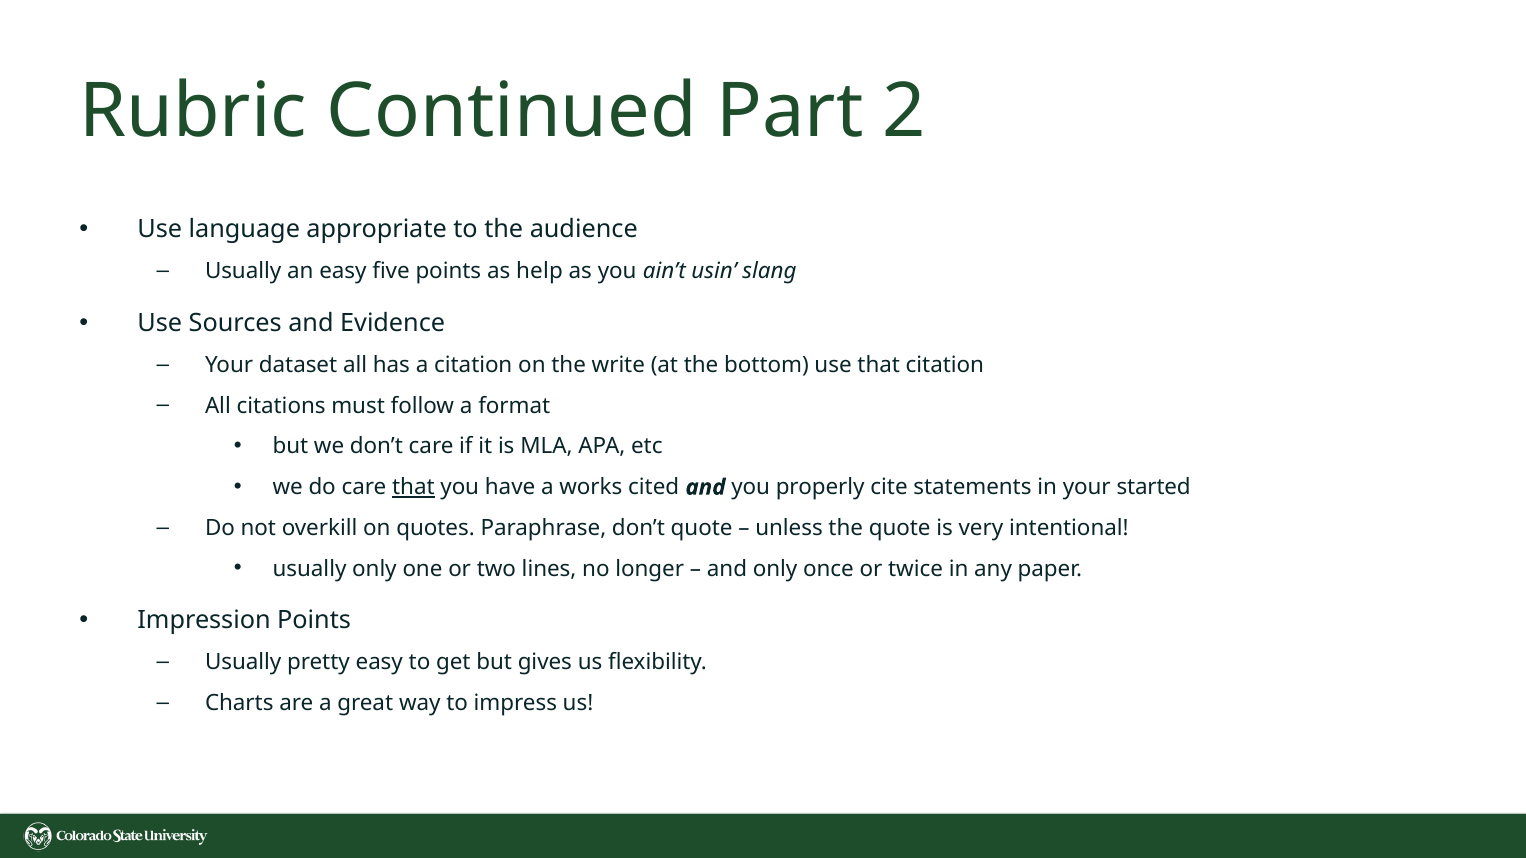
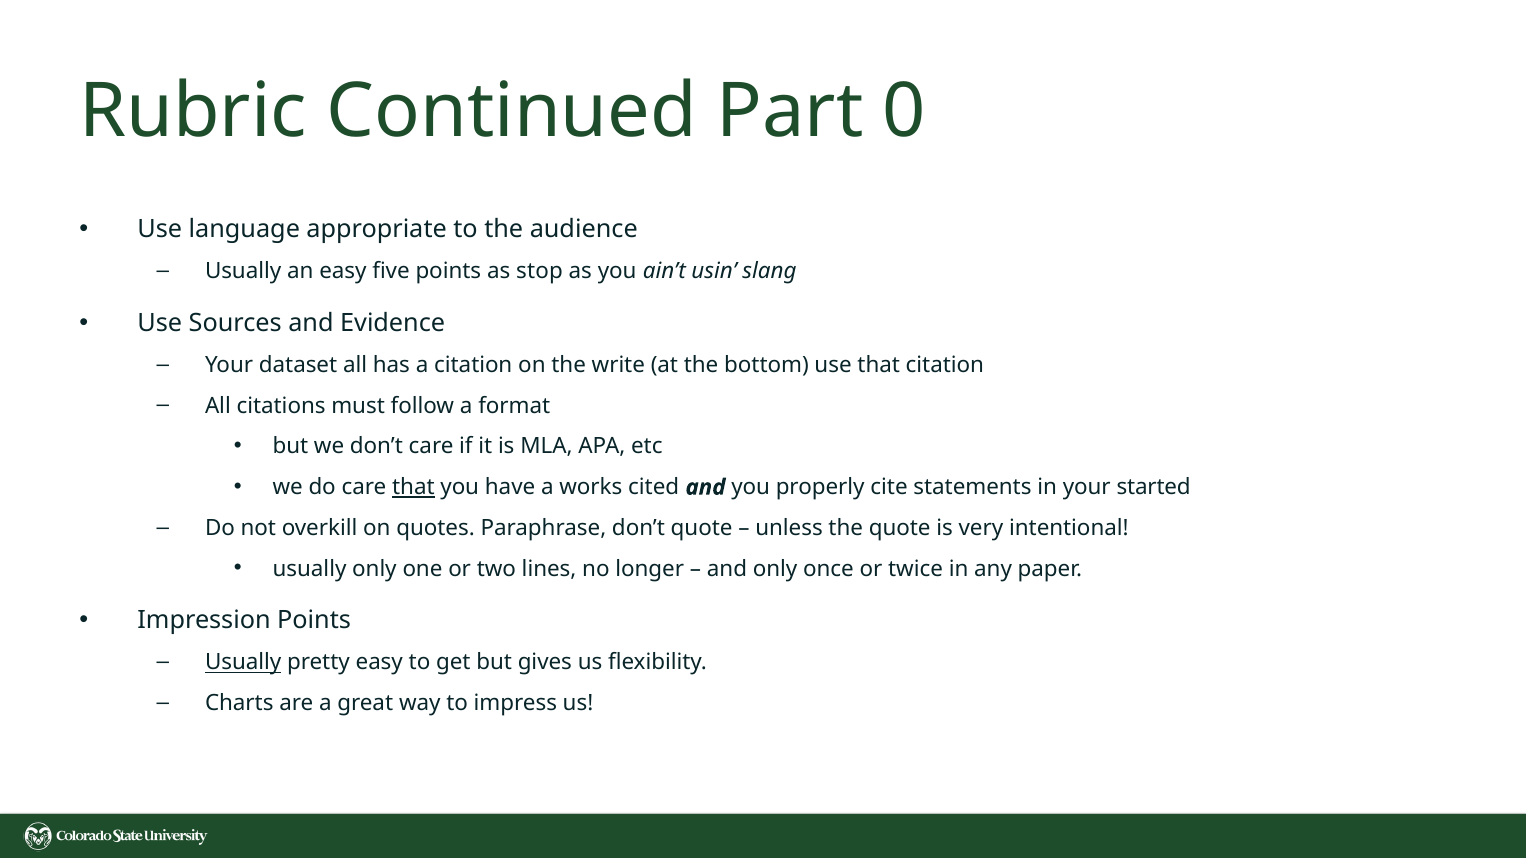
2: 2 -> 0
help: help -> stop
Usually at (243, 663) underline: none -> present
